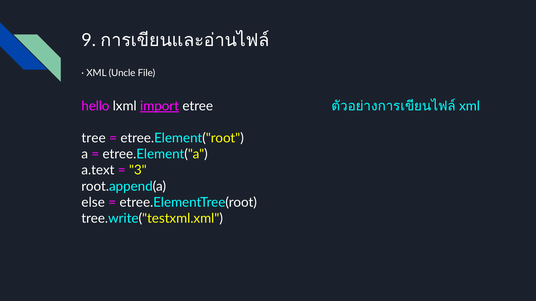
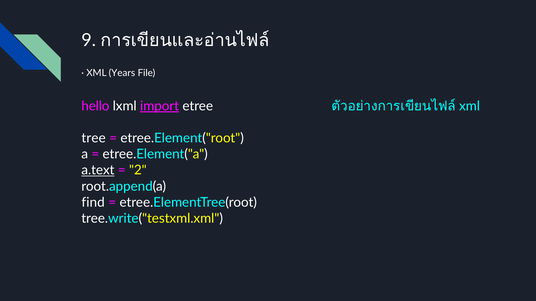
Uncle: Uncle -> Years
a.text underline: none -> present
3: 3 -> 2
else: else -> find
